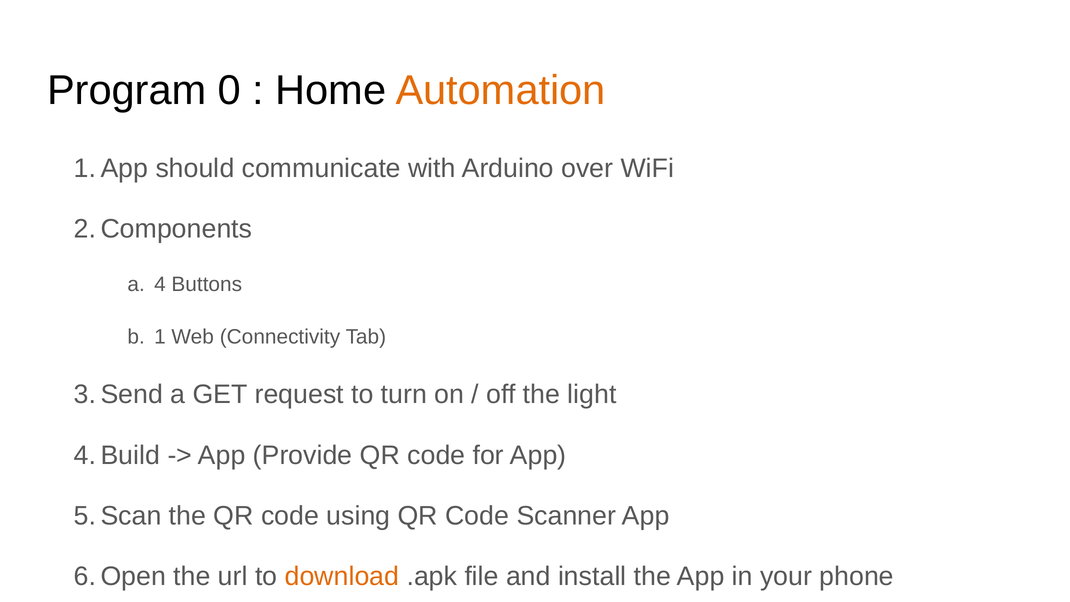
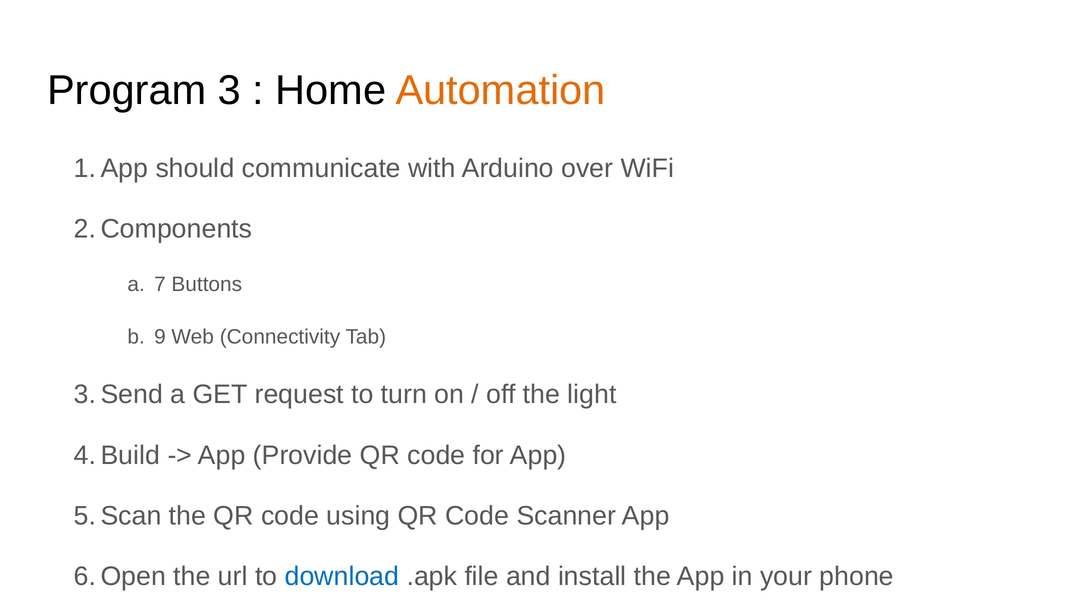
0: 0 -> 3
4: 4 -> 7
1: 1 -> 9
download colour: orange -> blue
